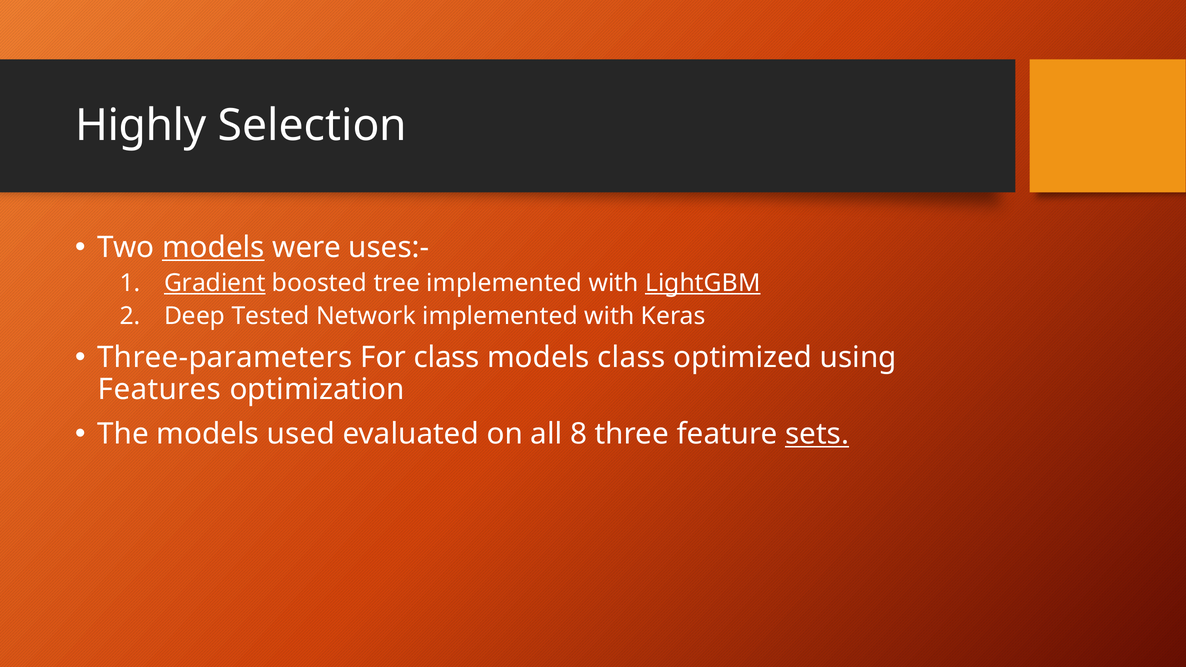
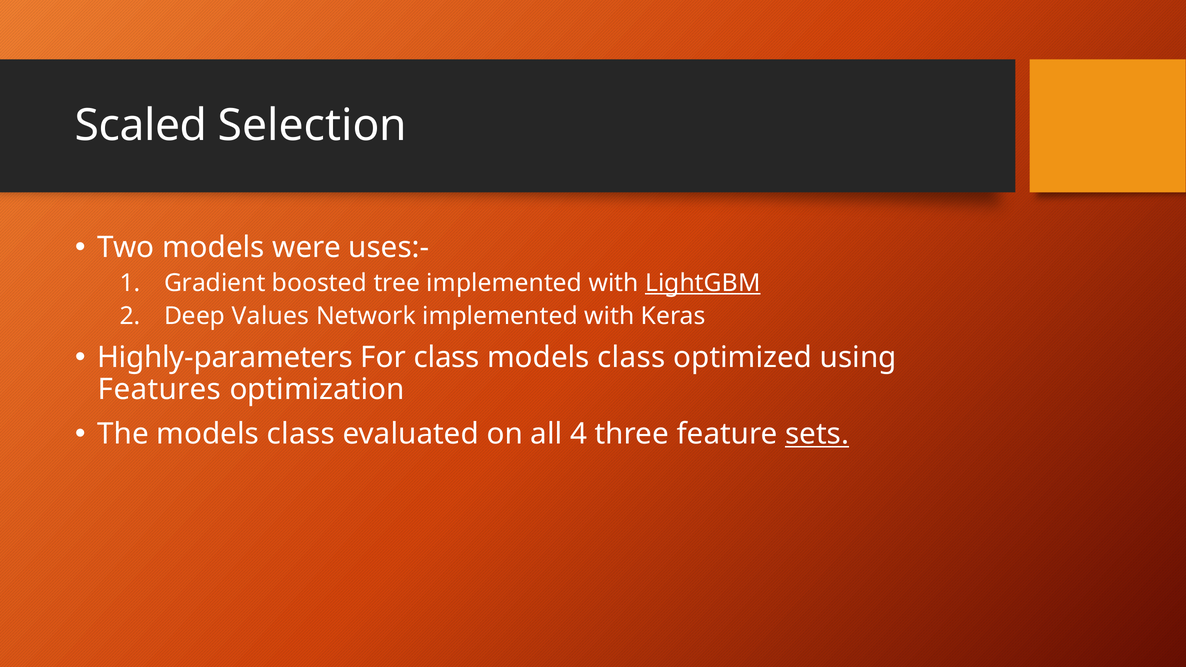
Highly: Highly -> Scaled
models at (213, 248) underline: present -> none
Gradient underline: present -> none
Tested: Tested -> Values
Three-parameters: Three-parameters -> Highly-parameters
The models used: used -> class
8: 8 -> 4
